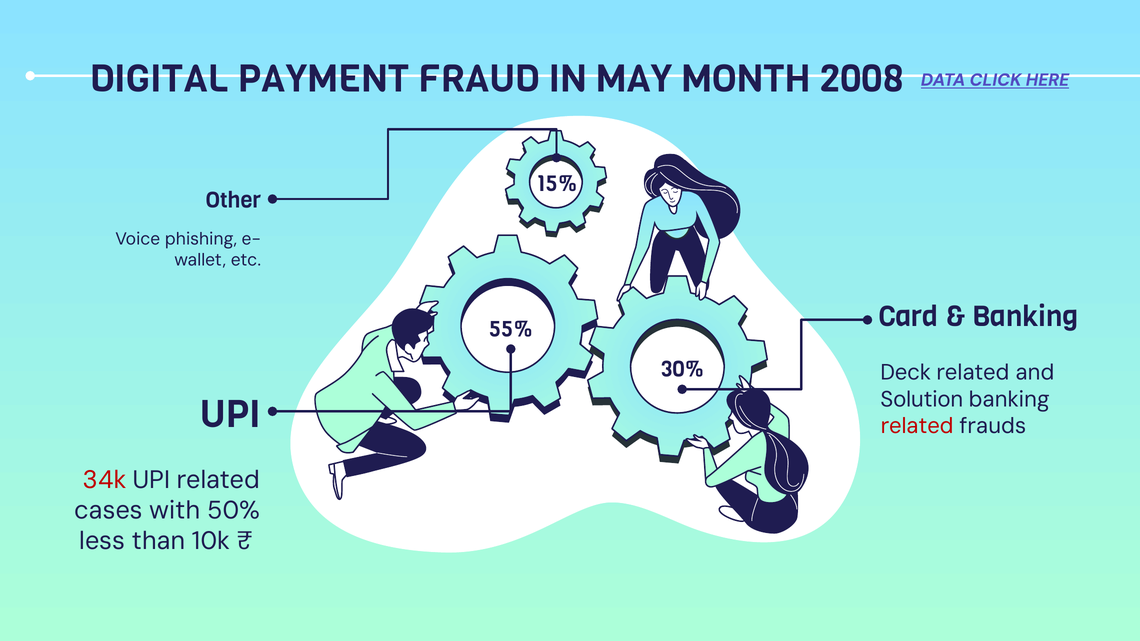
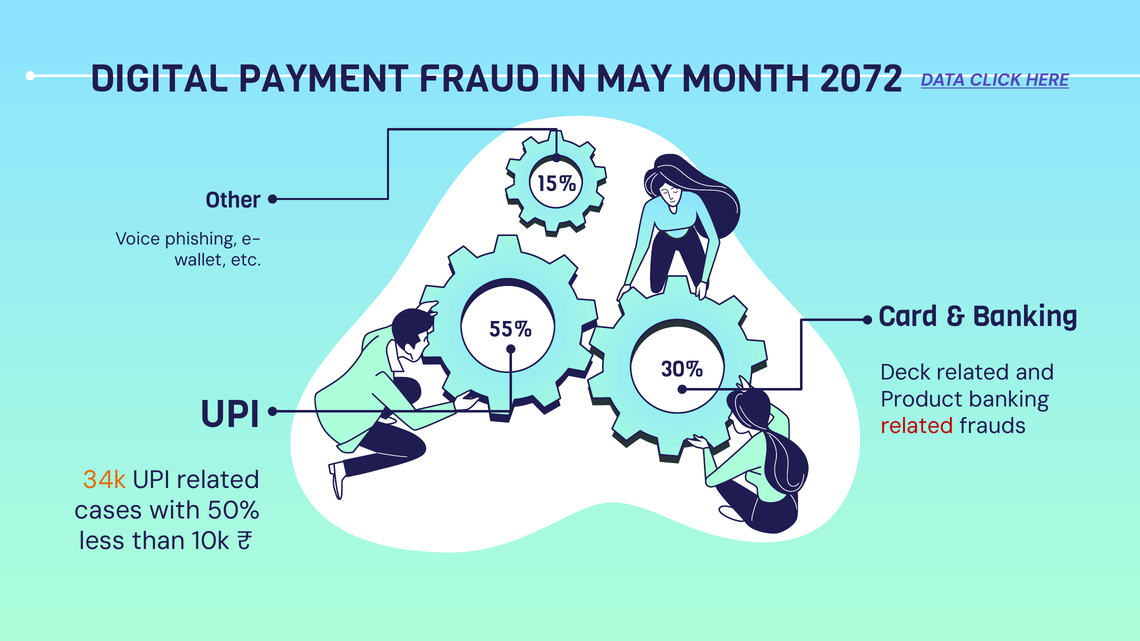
2008: 2008 -> 2072
Solution: Solution -> Product
34k colour: red -> orange
